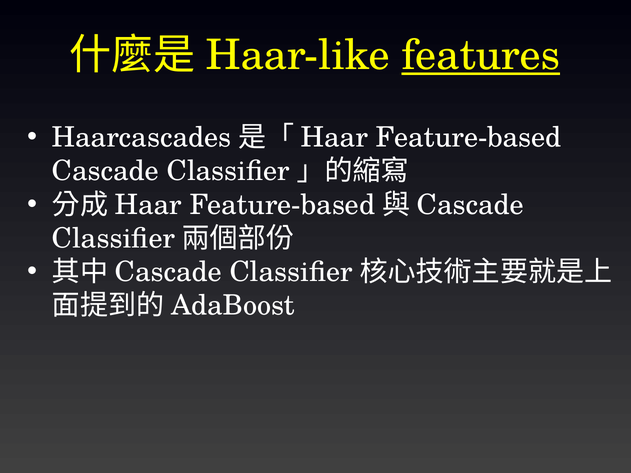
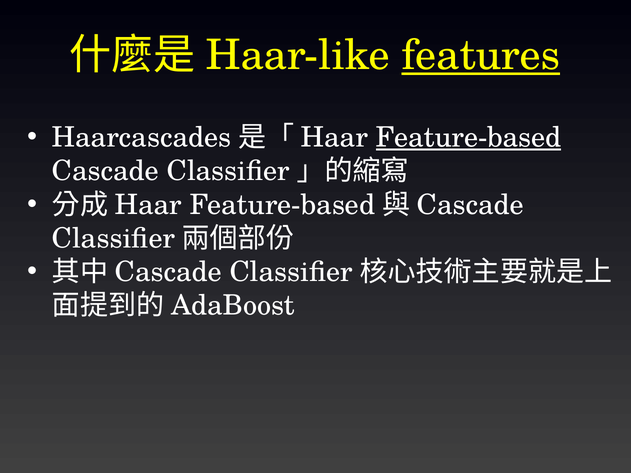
Feature-based underline: none -> present
